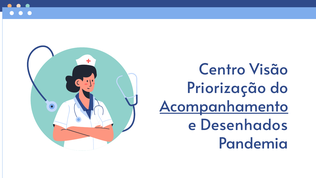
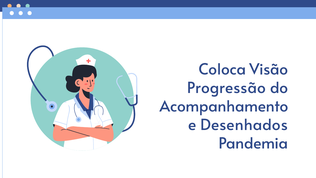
Centro: Centro -> Coloca
Priorização: Priorização -> Progressão
Acompanhamento underline: present -> none
